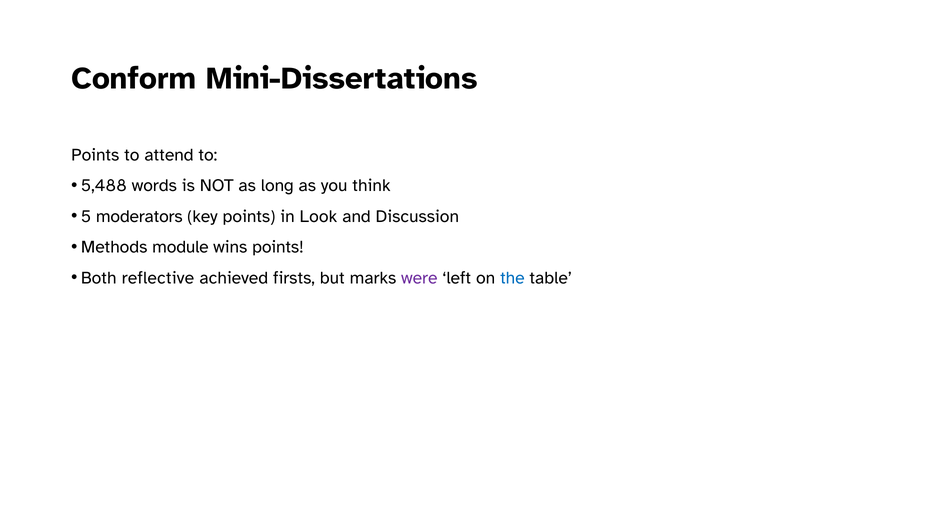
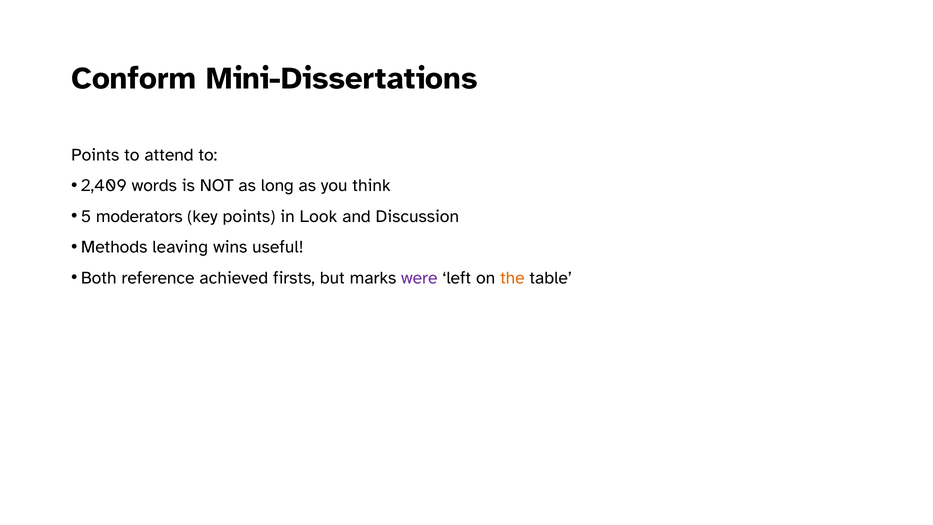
5,488: 5,488 -> 2,409
module: module -> leaving
wins points: points -> useful
reflective: reflective -> reference
the colour: blue -> orange
